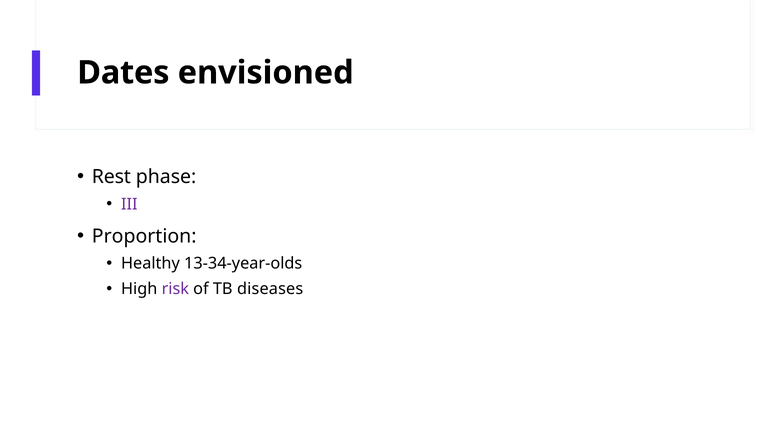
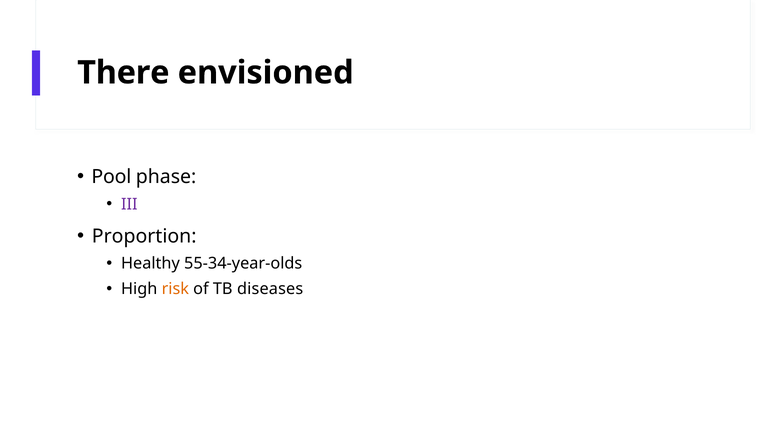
Dates: Dates -> There
Rest: Rest -> Pool
13-34-year-olds: 13-34-year-olds -> 55-34-year-olds
risk colour: purple -> orange
